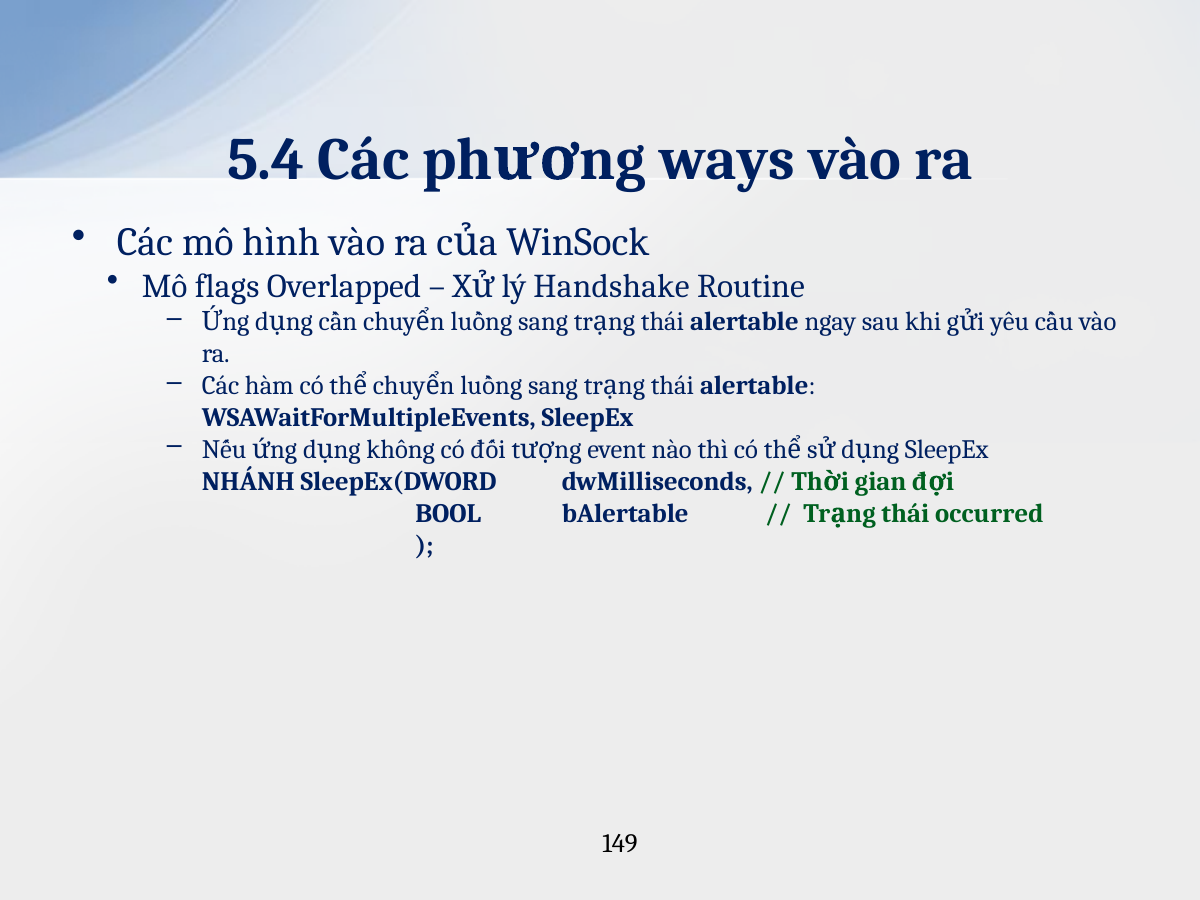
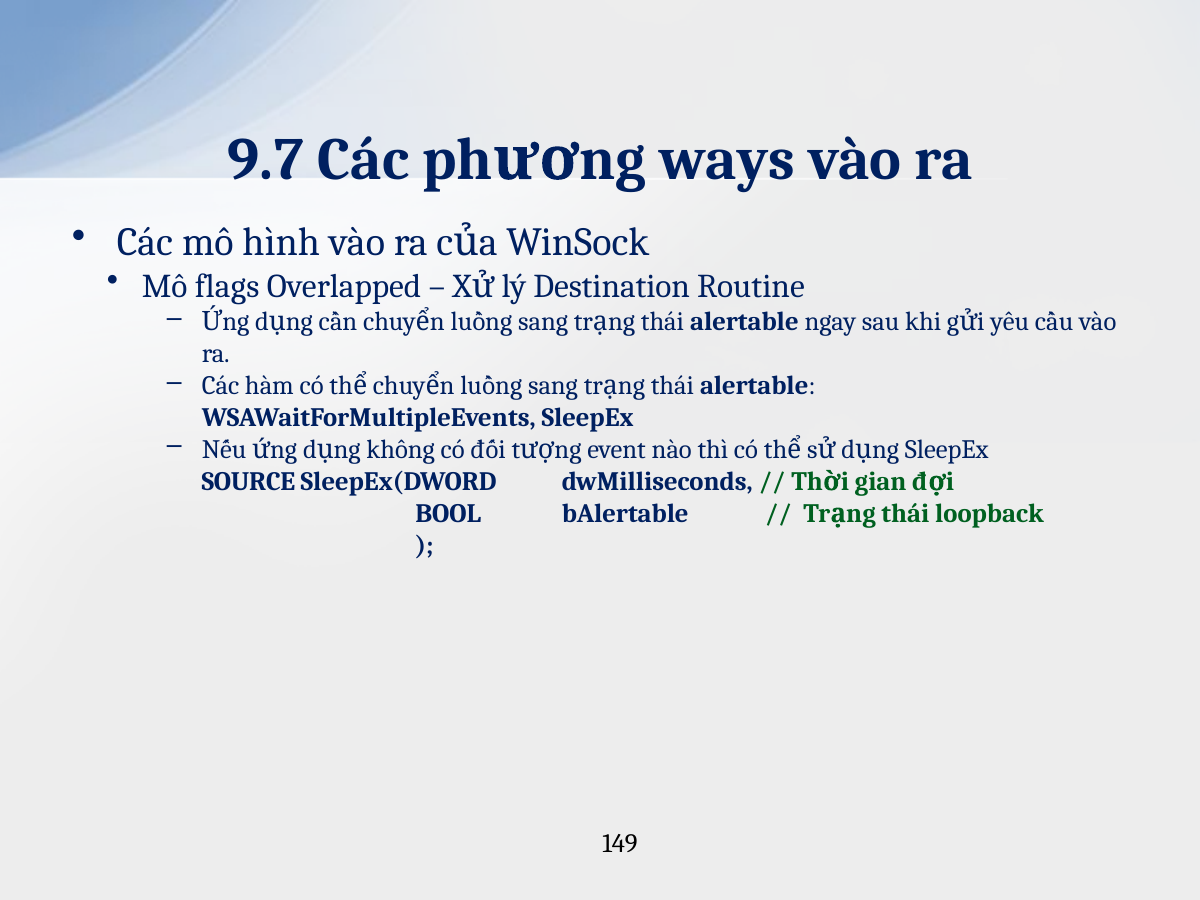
5.4: 5.4 -> 9.7
Handshake: Handshake -> Destination
NHÁNH: NHÁNH -> SOURCE
occurred: occurred -> loopback
